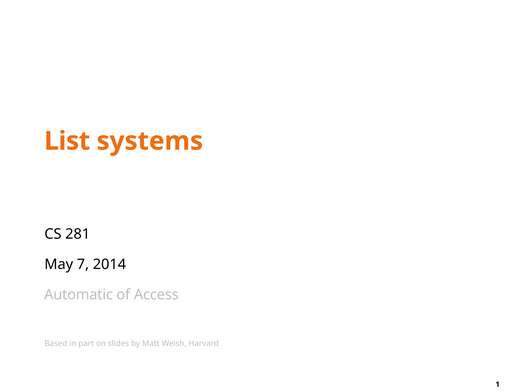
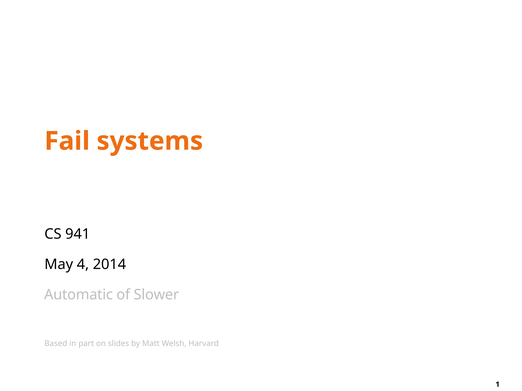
List: List -> Fail
281: 281 -> 941
7: 7 -> 4
Access: Access -> Slower
